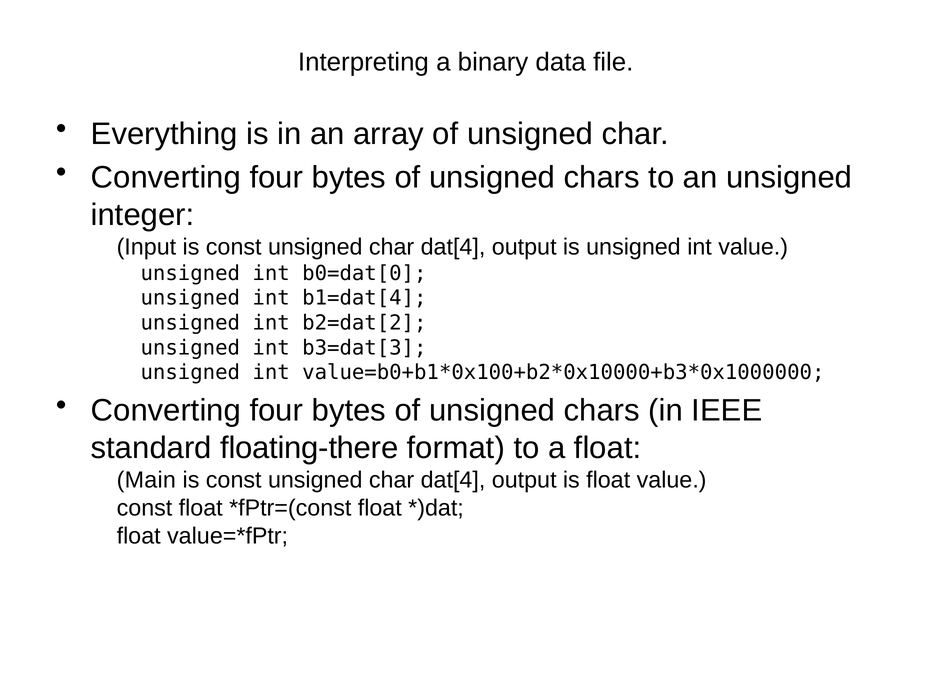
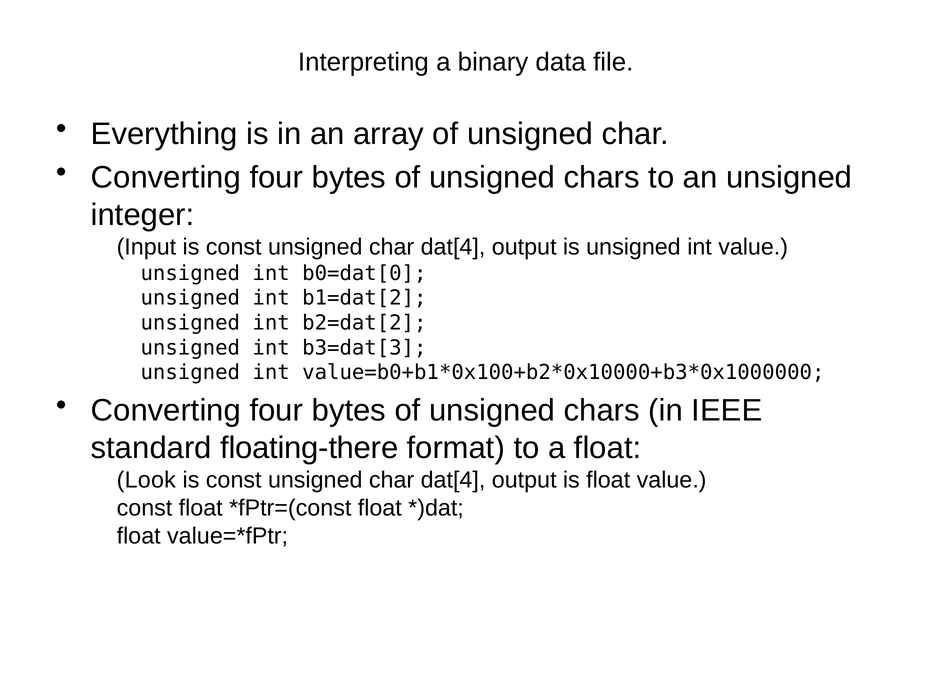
b1=dat[4: b1=dat[4 -> b1=dat[2
Main: Main -> Look
